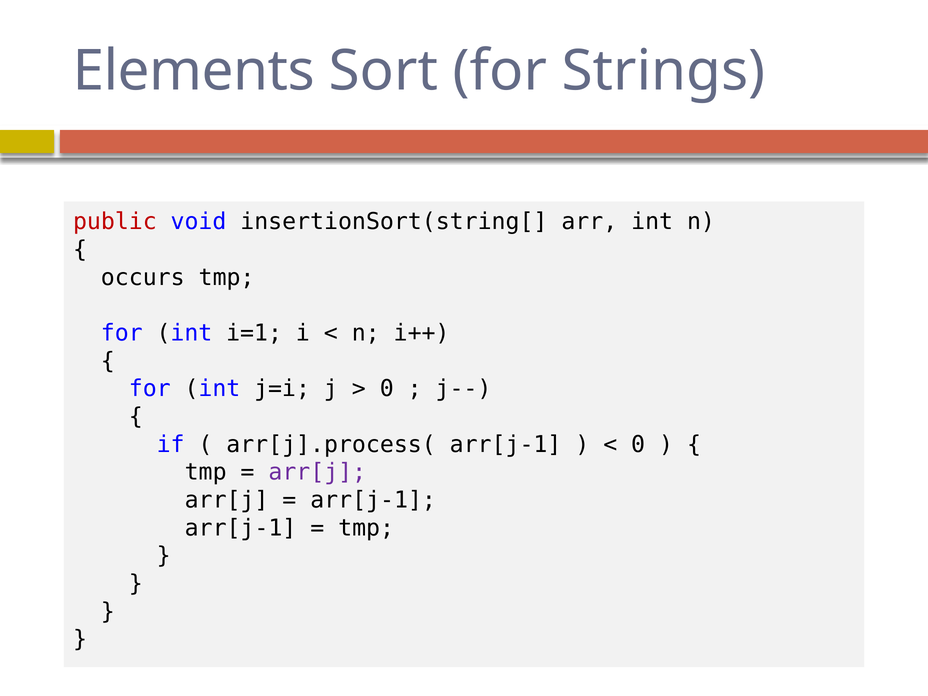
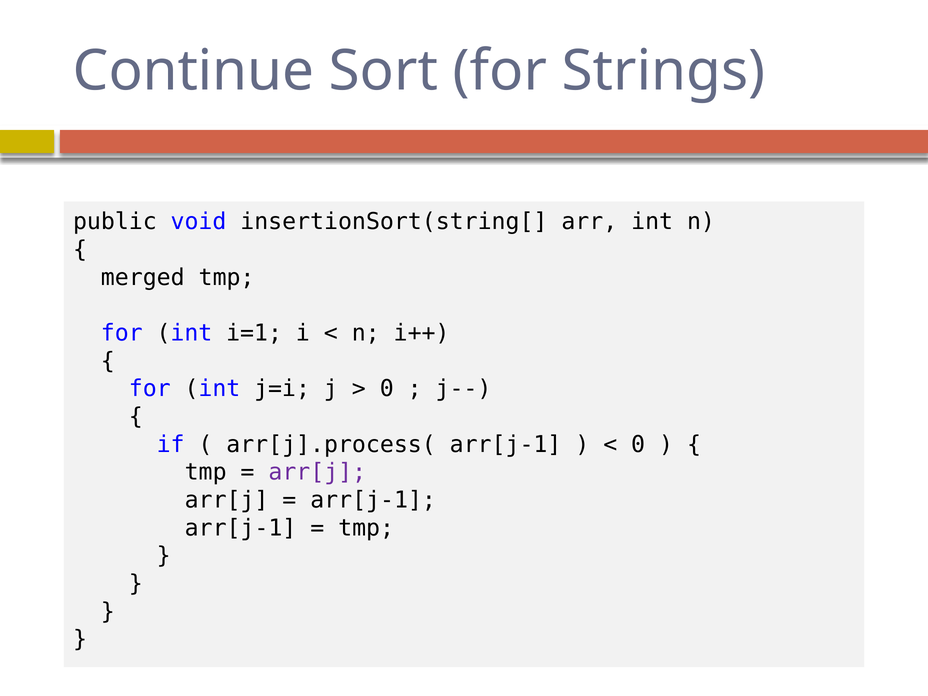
Elements: Elements -> Continue
public colour: red -> black
occurs: occurs -> merged
